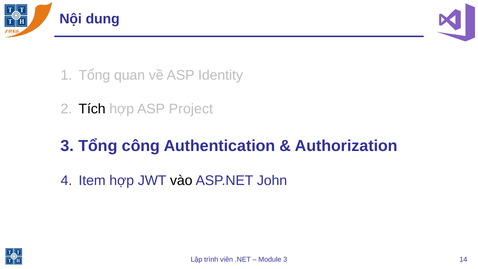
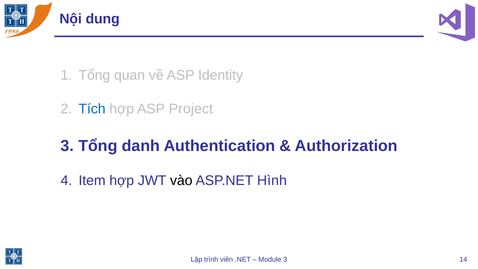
Tích colour: black -> blue
công: công -> danh
John: John -> Hình
